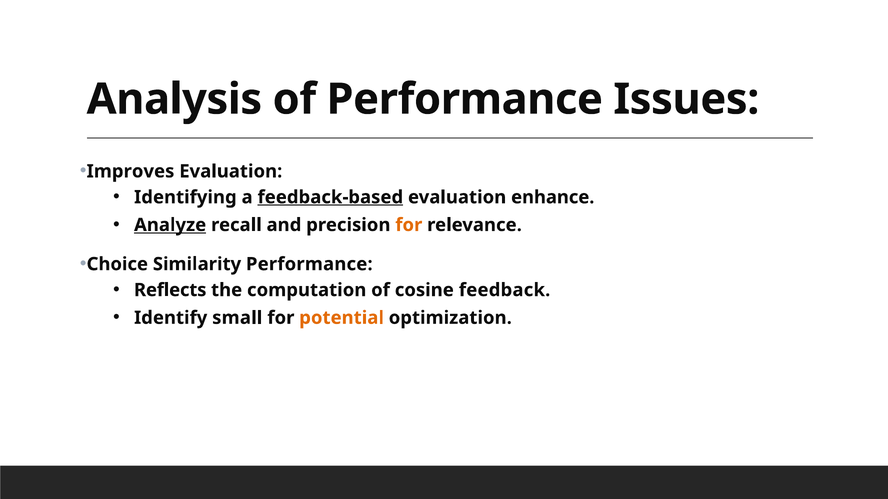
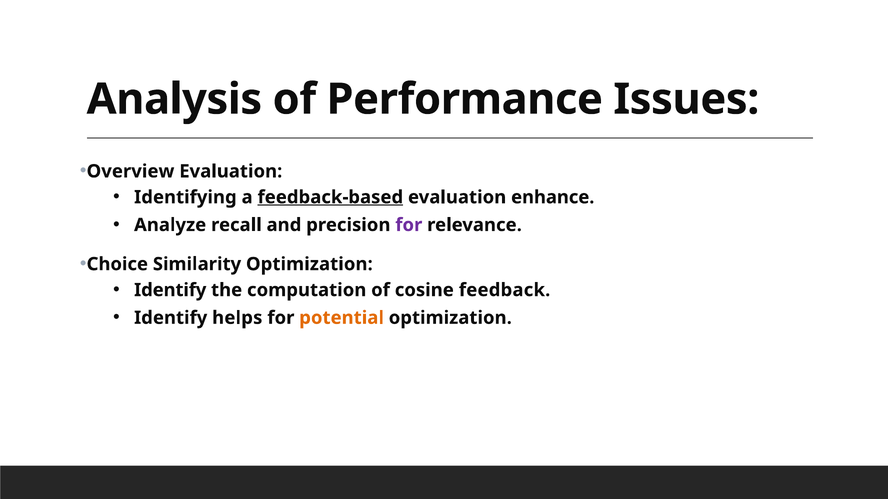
Improves: Improves -> Overview
Analyze underline: present -> none
for at (409, 225) colour: orange -> purple
Similarity Performance: Performance -> Optimization
Reflects at (170, 290): Reflects -> Identify
small: small -> helps
